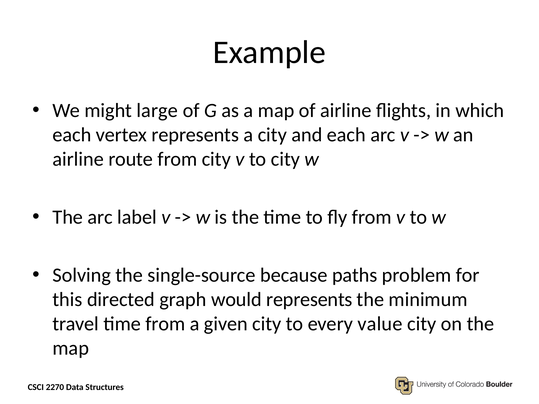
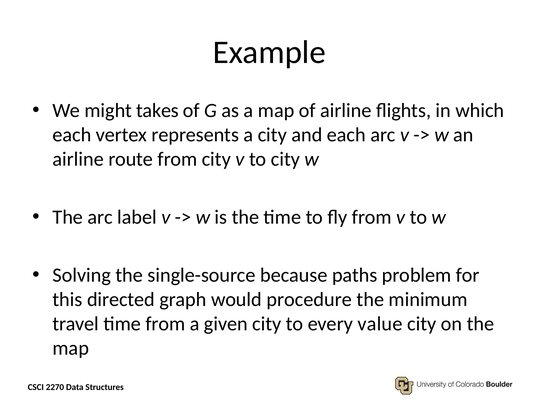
large: large -> takes
would represents: represents -> procedure
